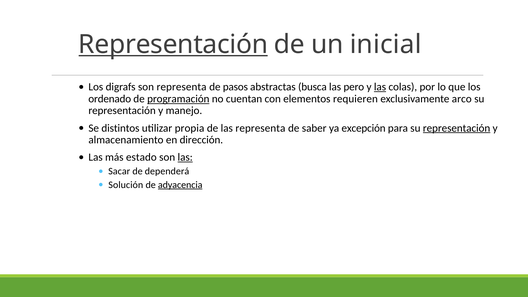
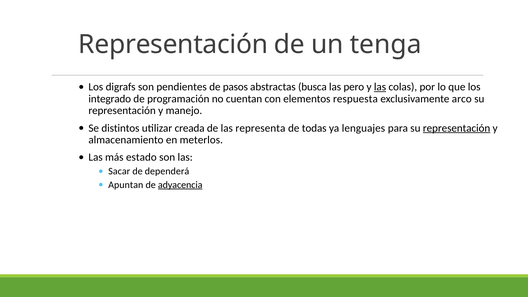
Representación at (173, 44) underline: present -> none
inicial: inicial -> tenga
son representa: representa -> pendientes
ordenado: ordenado -> integrado
programación underline: present -> none
requieren: requieren -> respuesta
propia: propia -> creada
saber: saber -> todas
excepción: excepción -> lenguajes
dirección: dirección -> meterlos
las at (185, 157) underline: present -> none
Solución: Solución -> Apuntan
